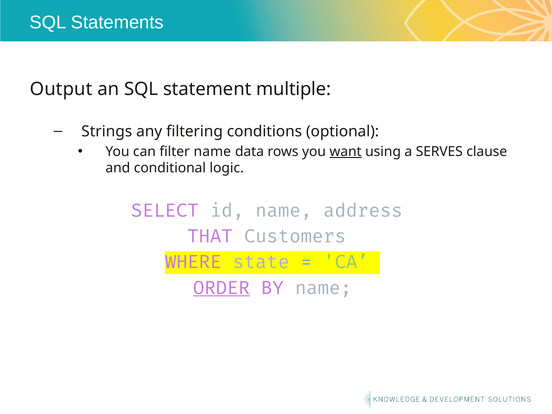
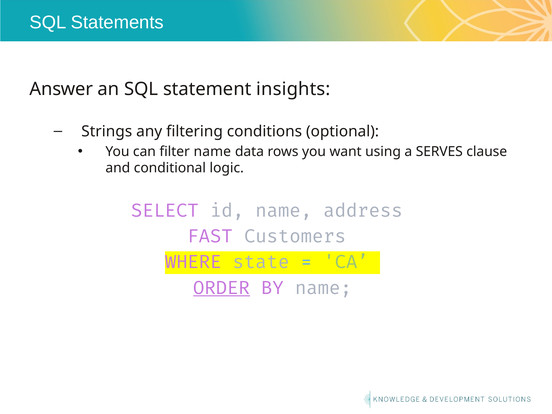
Output: Output -> Answer
multiple: multiple -> insights
want underline: present -> none
THAT: THAT -> FAST
